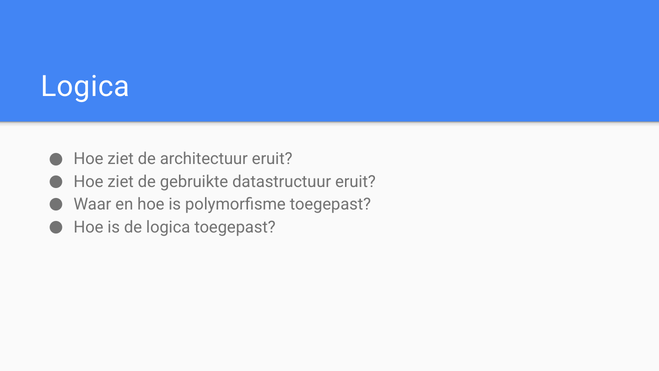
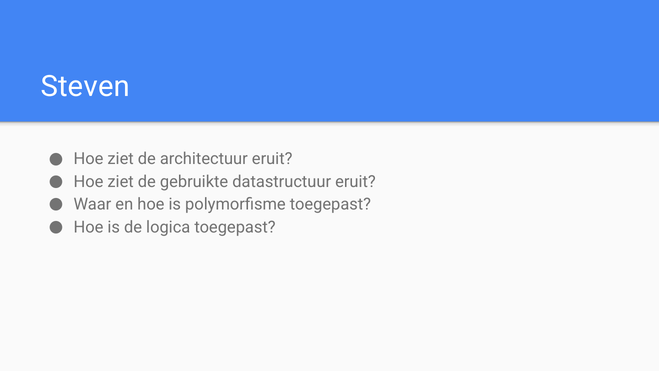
Logica at (85, 86): Logica -> Steven
